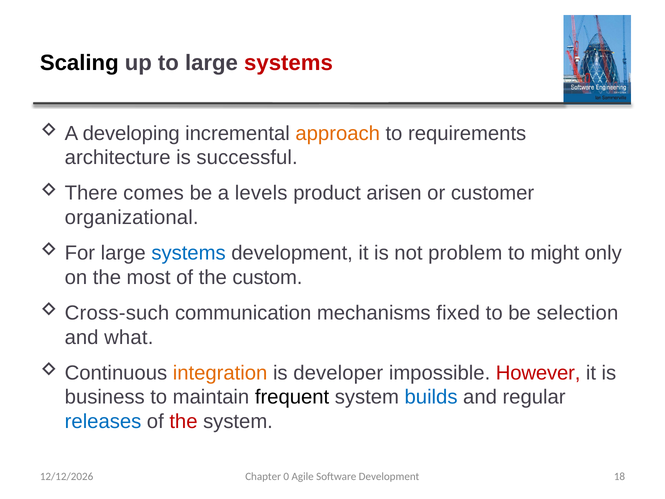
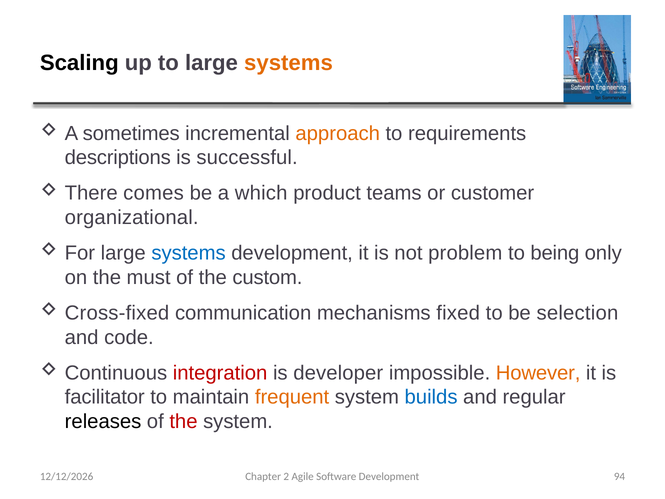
systems at (288, 63) colour: red -> orange
developing: developing -> sometimes
architecture: architecture -> descriptions
levels: levels -> which
arisen: arisen -> teams
might: might -> being
most: most -> must
Cross-such: Cross-such -> Cross-fixed
what: what -> code
integration colour: orange -> red
However colour: red -> orange
business: business -> facilitator
frequent colour: black -> orange
releases colour: blue -> black
0: 0 -> 2
18: 18 -> 94
